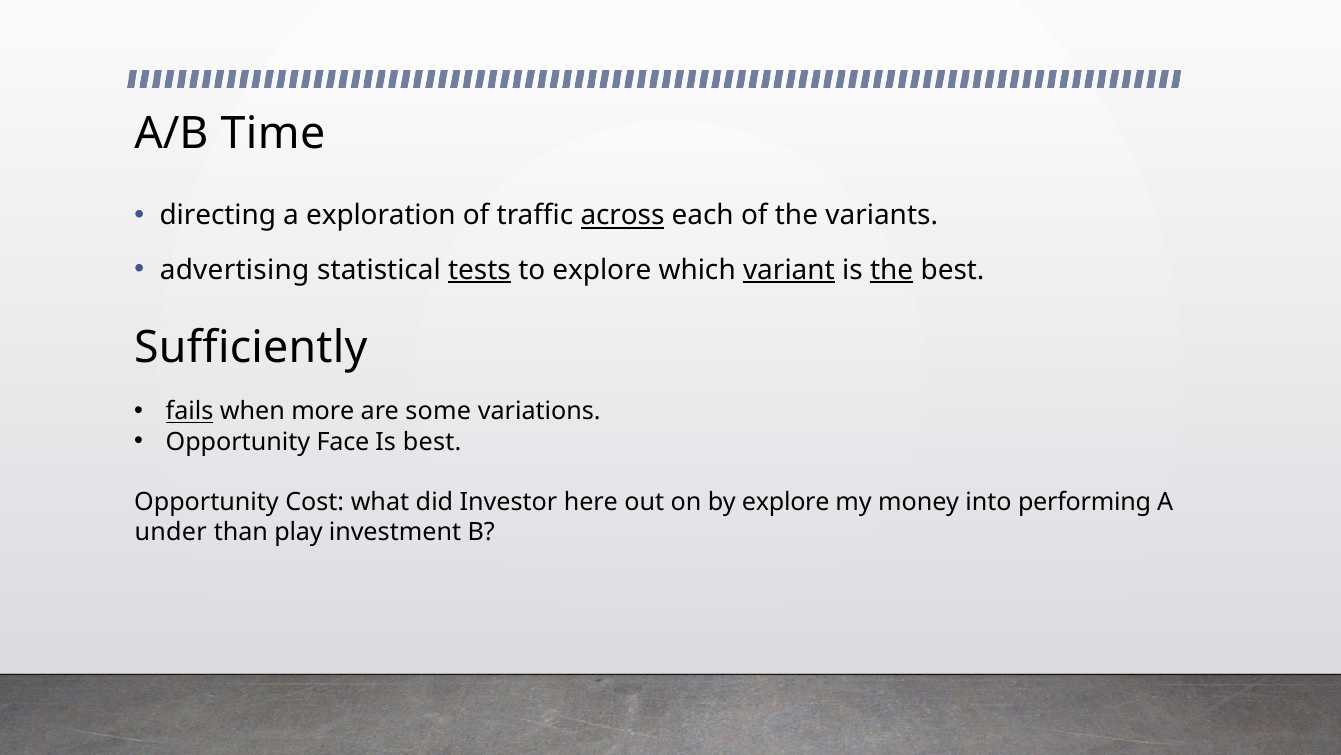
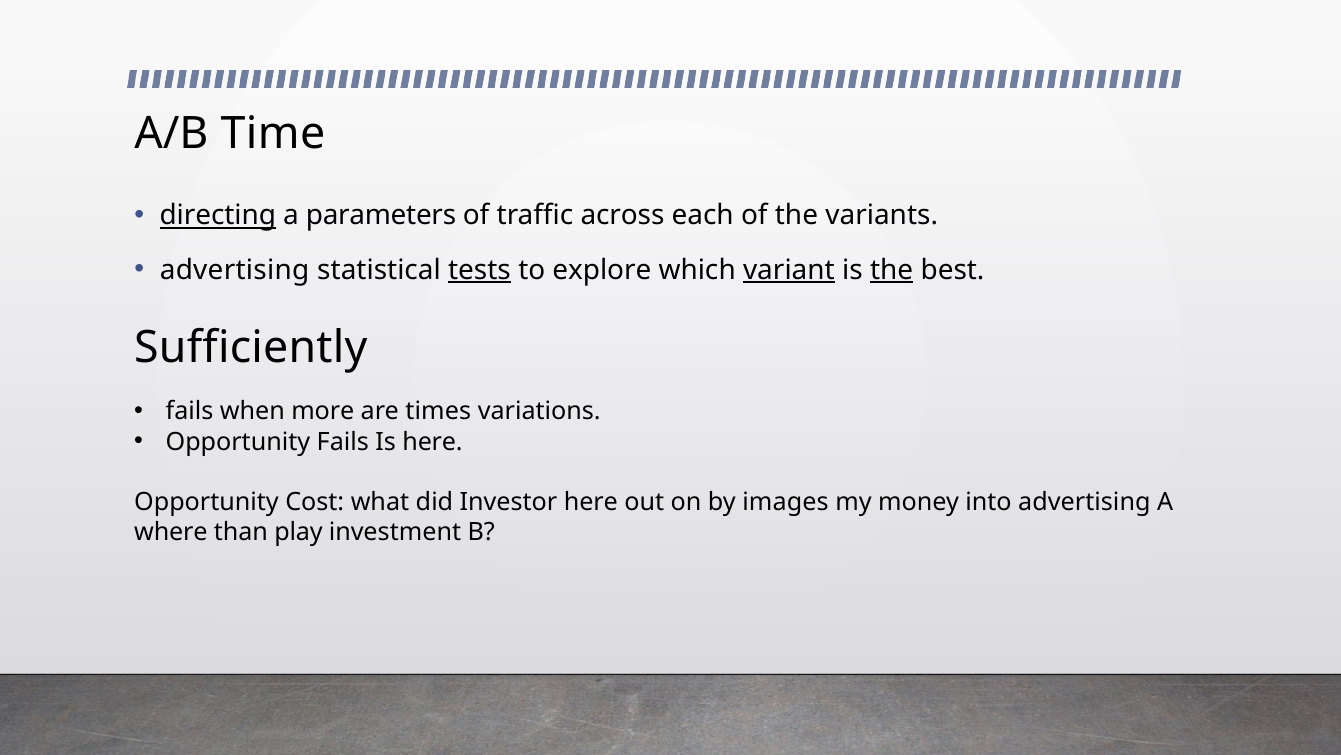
directing underline: none -> present
exploration: exploration -> parameters
across underline: present -> none
fails at (190, 411) underline: present -> none
some: some -> times
Opportunity Face: Face -> Fails
Is best: best -> here
by explore: explore -> images
into performing: performing -> advertising
under: under -> where
